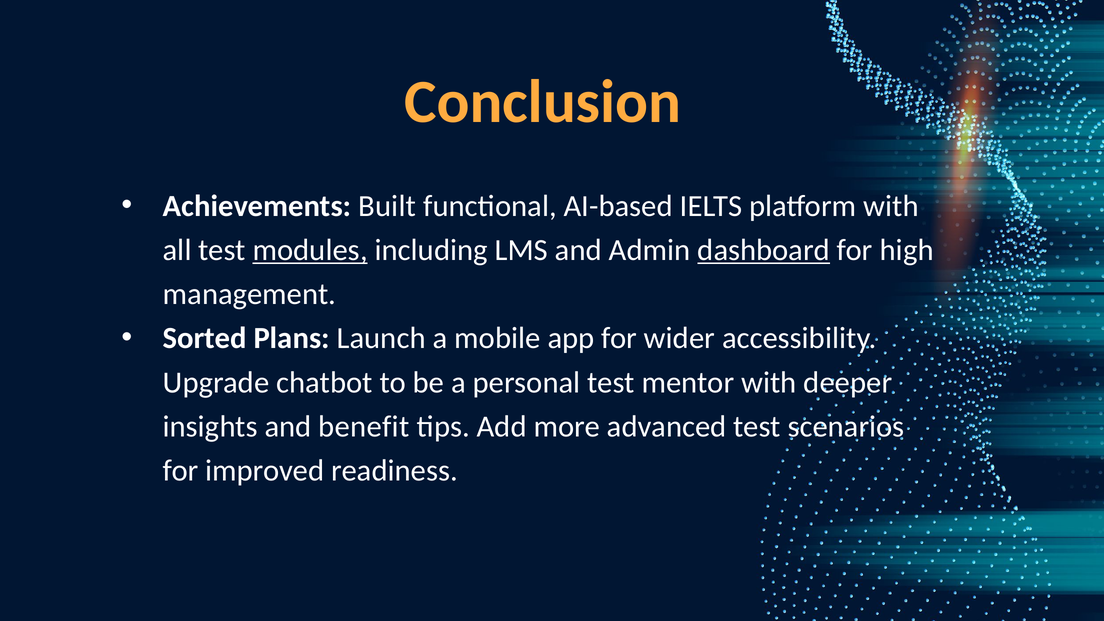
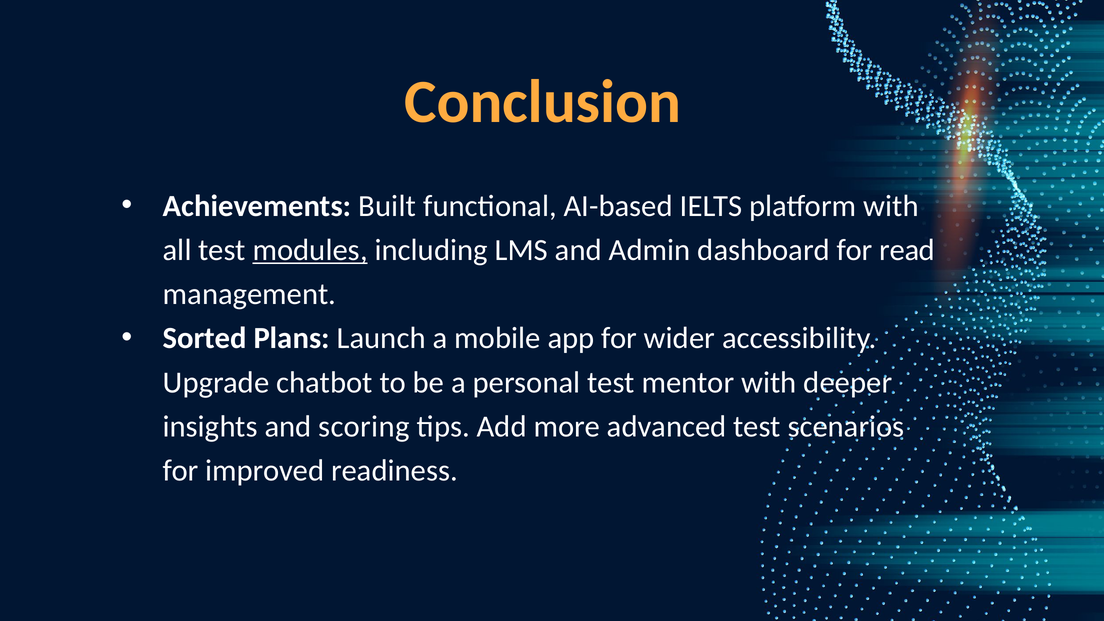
dashboard underline: present -> none
high: high -> read
benefit: benefit -> scoring
